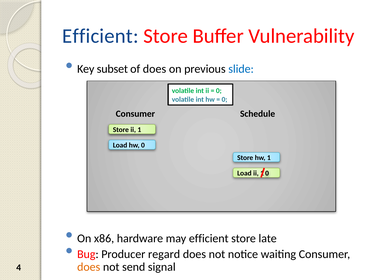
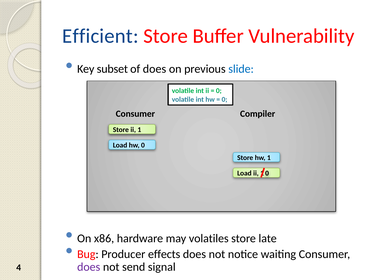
Schedule: Schedule -> Compiler
may efficient: efficient -> volatiles
regard: regard -> effects
does at (89, 267) colour: orange -> purple
